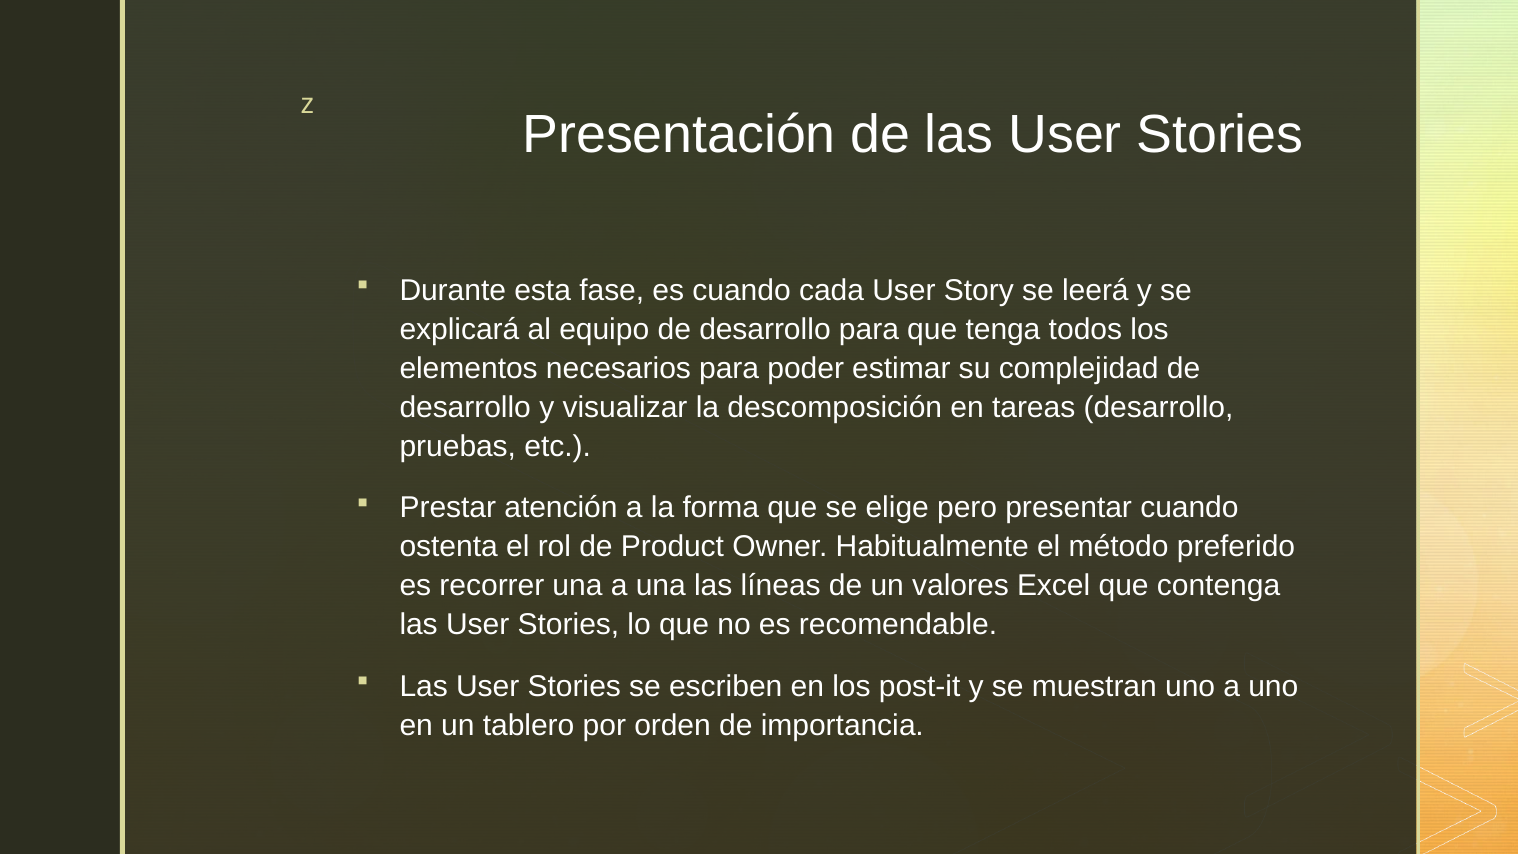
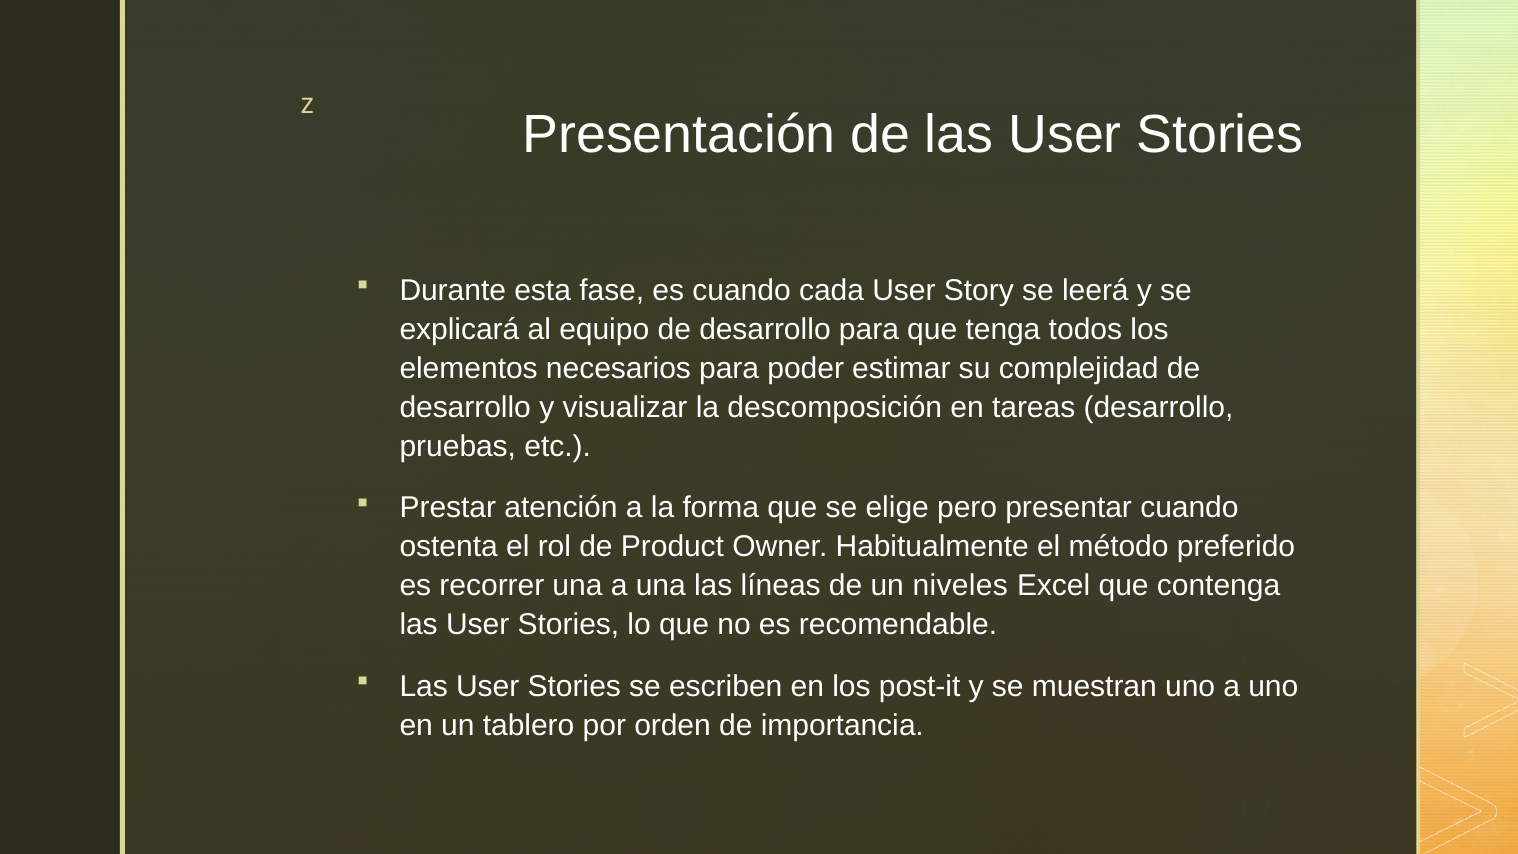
valores: valores -> niveles
